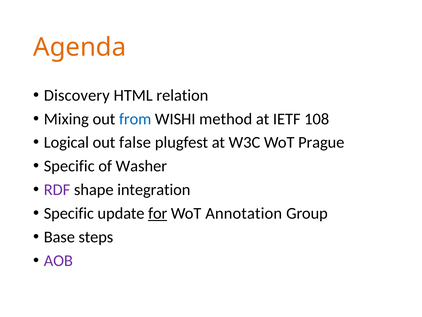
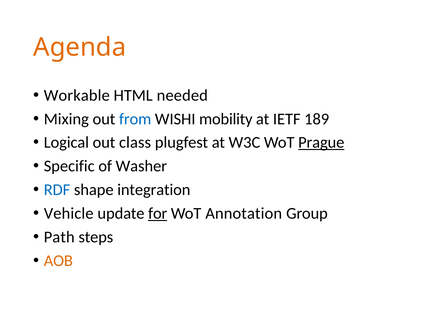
Discovery: Discovery -> Workable
relation: relation -> needed
method: method -> mobility
108: 108 -> 189
false: false -> class
Prague underline: none -> present
RDF colour: purple -> blue
Specific at (69, 213): Specific -> Vehicle
Base: Base -> Path
AOB colour: purple -> orange
